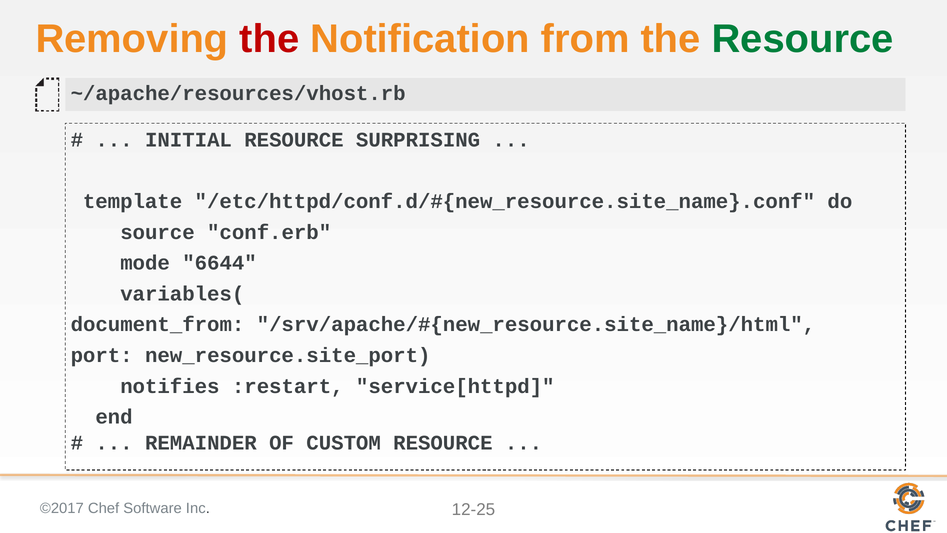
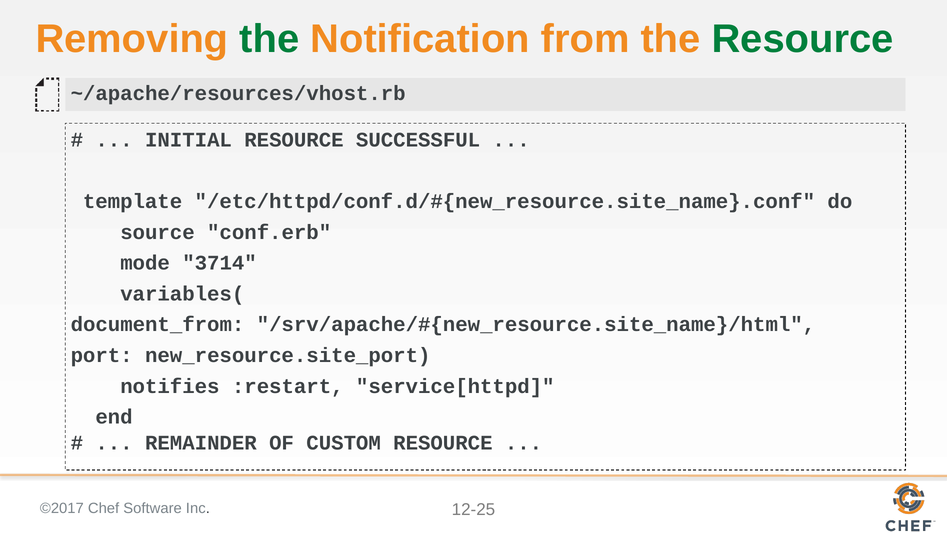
the at (269, 39) colour: red -> green
SURPRISING: SURPRISING -> SUCCESSFUL
6644: 6644 -> 3714
